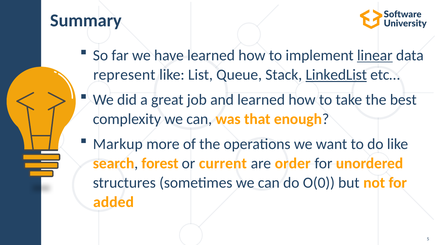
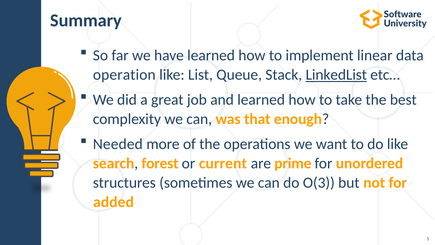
linear underline: present -> none
represent: represent -> operation
Markup: Markup -> Needed
order: order -> prime
O(0: O(0 -> O(3
